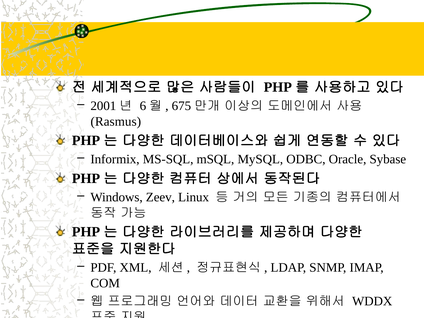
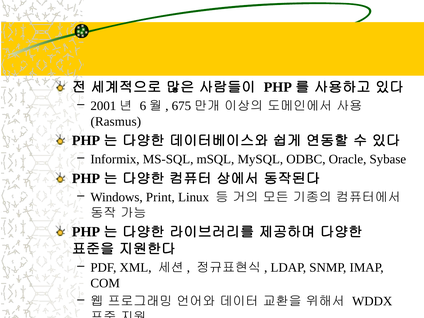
Zeev: Zeev -> Print
